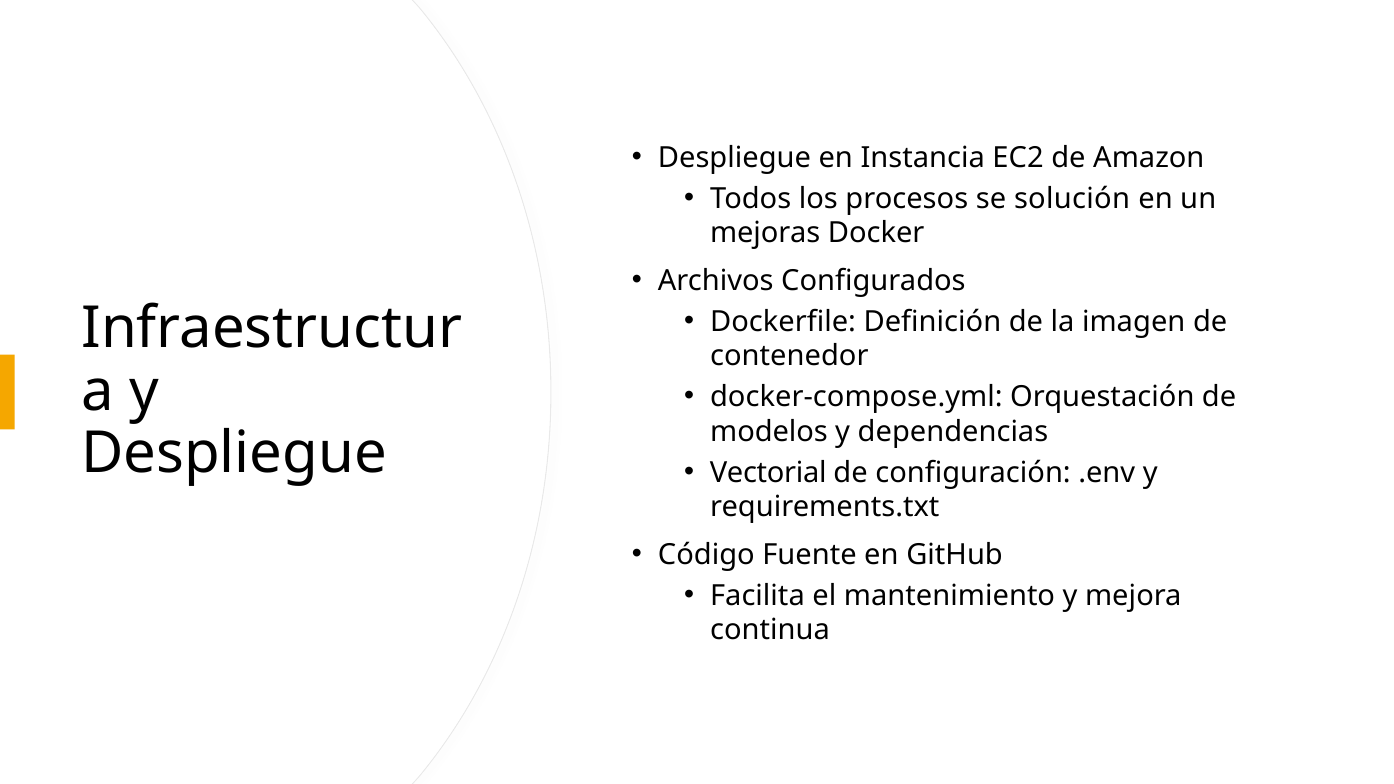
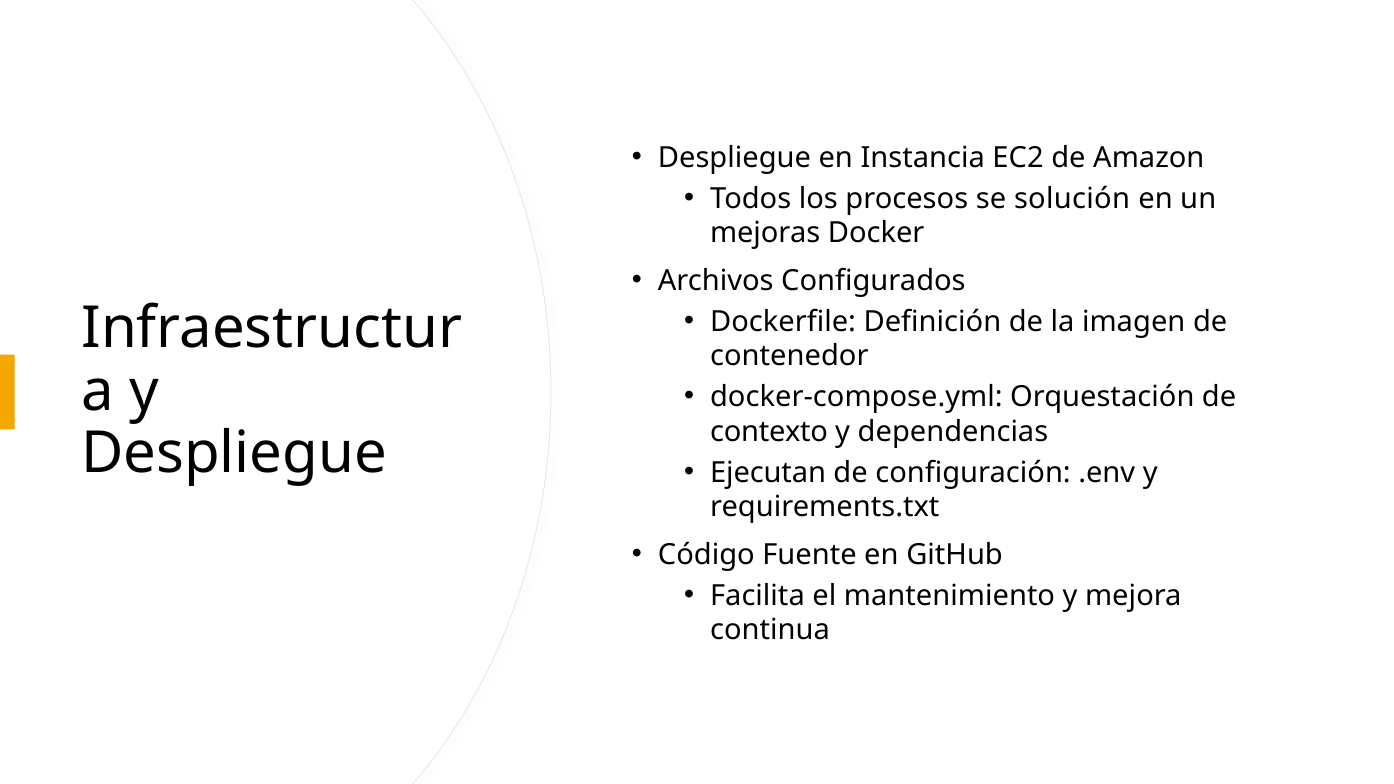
modelos: modelos -> contexto
Vectorial: Vectorial -> Ejecutan
